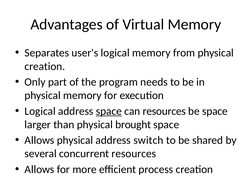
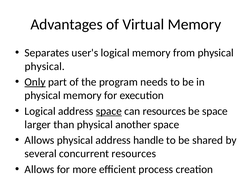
creation at (45, 66): creation -> physical
Only underline: none -> present
brought: brought -> another
switch: switch -> handle
